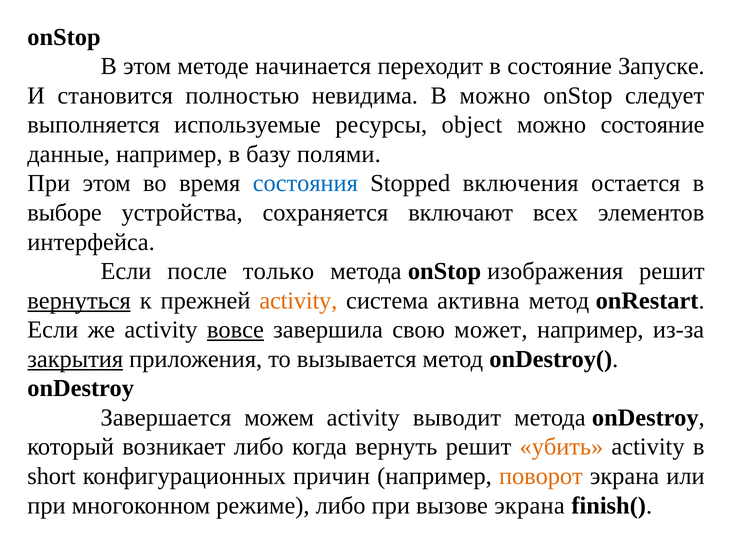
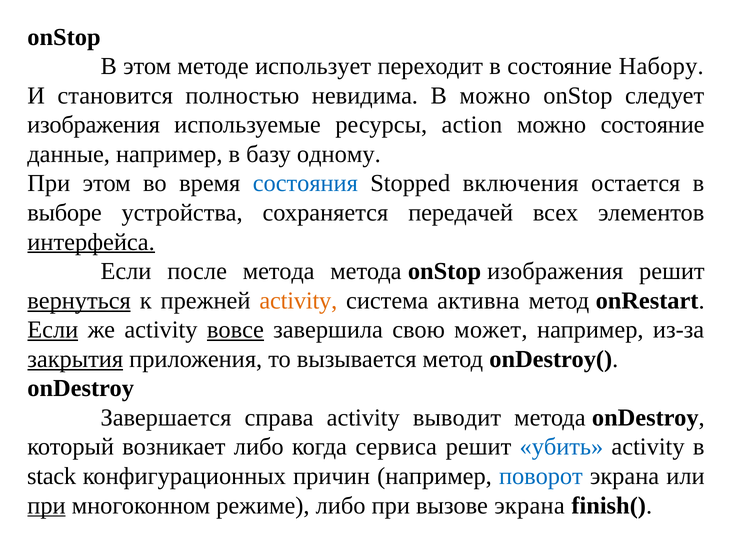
начинается: начинается -> использует
Запуске: Запуске -> Набору
выполняется at (94, 125): выполняется -> изображения
object: object -> action
полями: полями -> одному
включают: включают -> передачей
интерфейса underline: none -> present
после только: только -> метода
Если at (53, 330) underline: none -> present
можем: можем -> справа
вернуть: вернуть -> сервиса
убить colour: orange -> blue
short: short -> stack
поворот colour: orange -> blue
при at (47, 505) underline: none -> present
